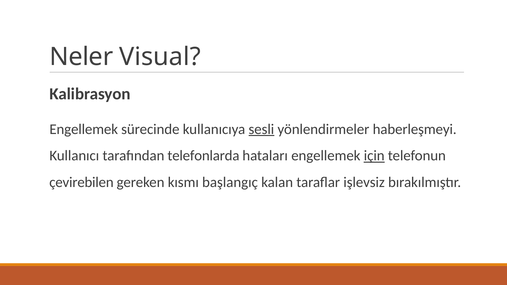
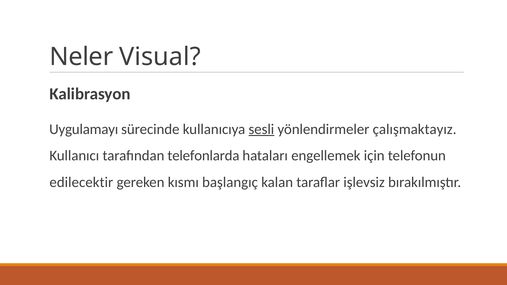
Engellemek at (84, 129): Engellemek -> Uygulamayı
haberleşmeyi: haberleşmeyi -> çalışmaktayız
için underline: present -> none
çevirebilen: çevirebilen -> edilecektir
